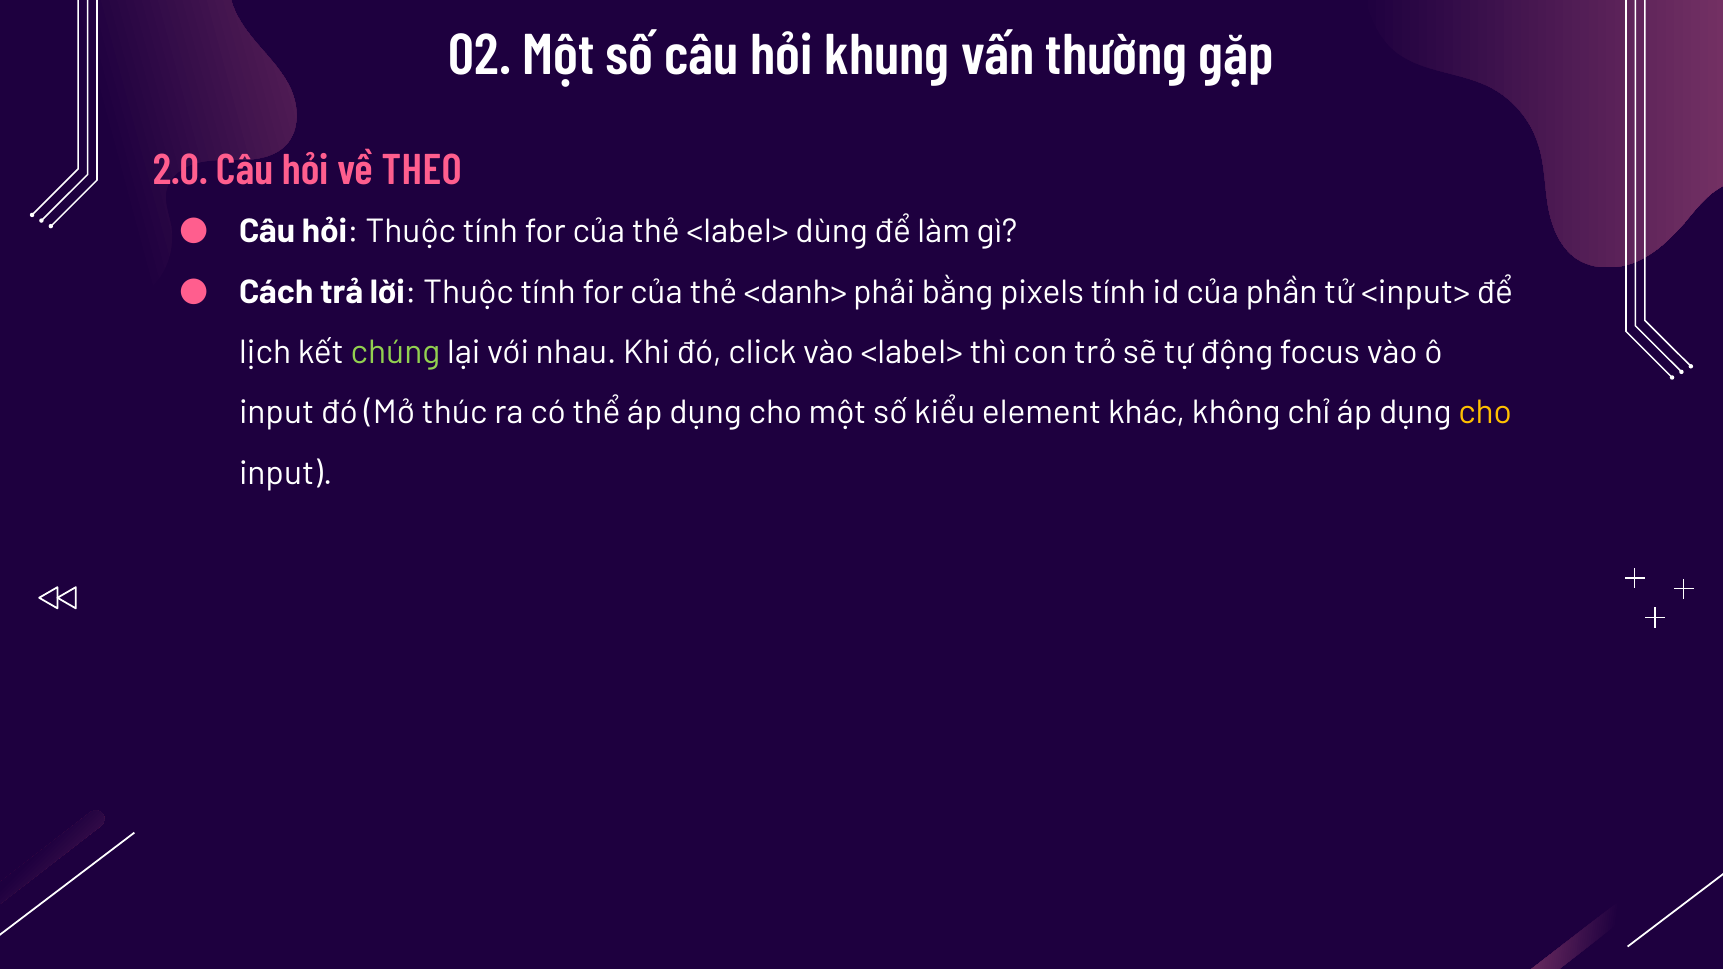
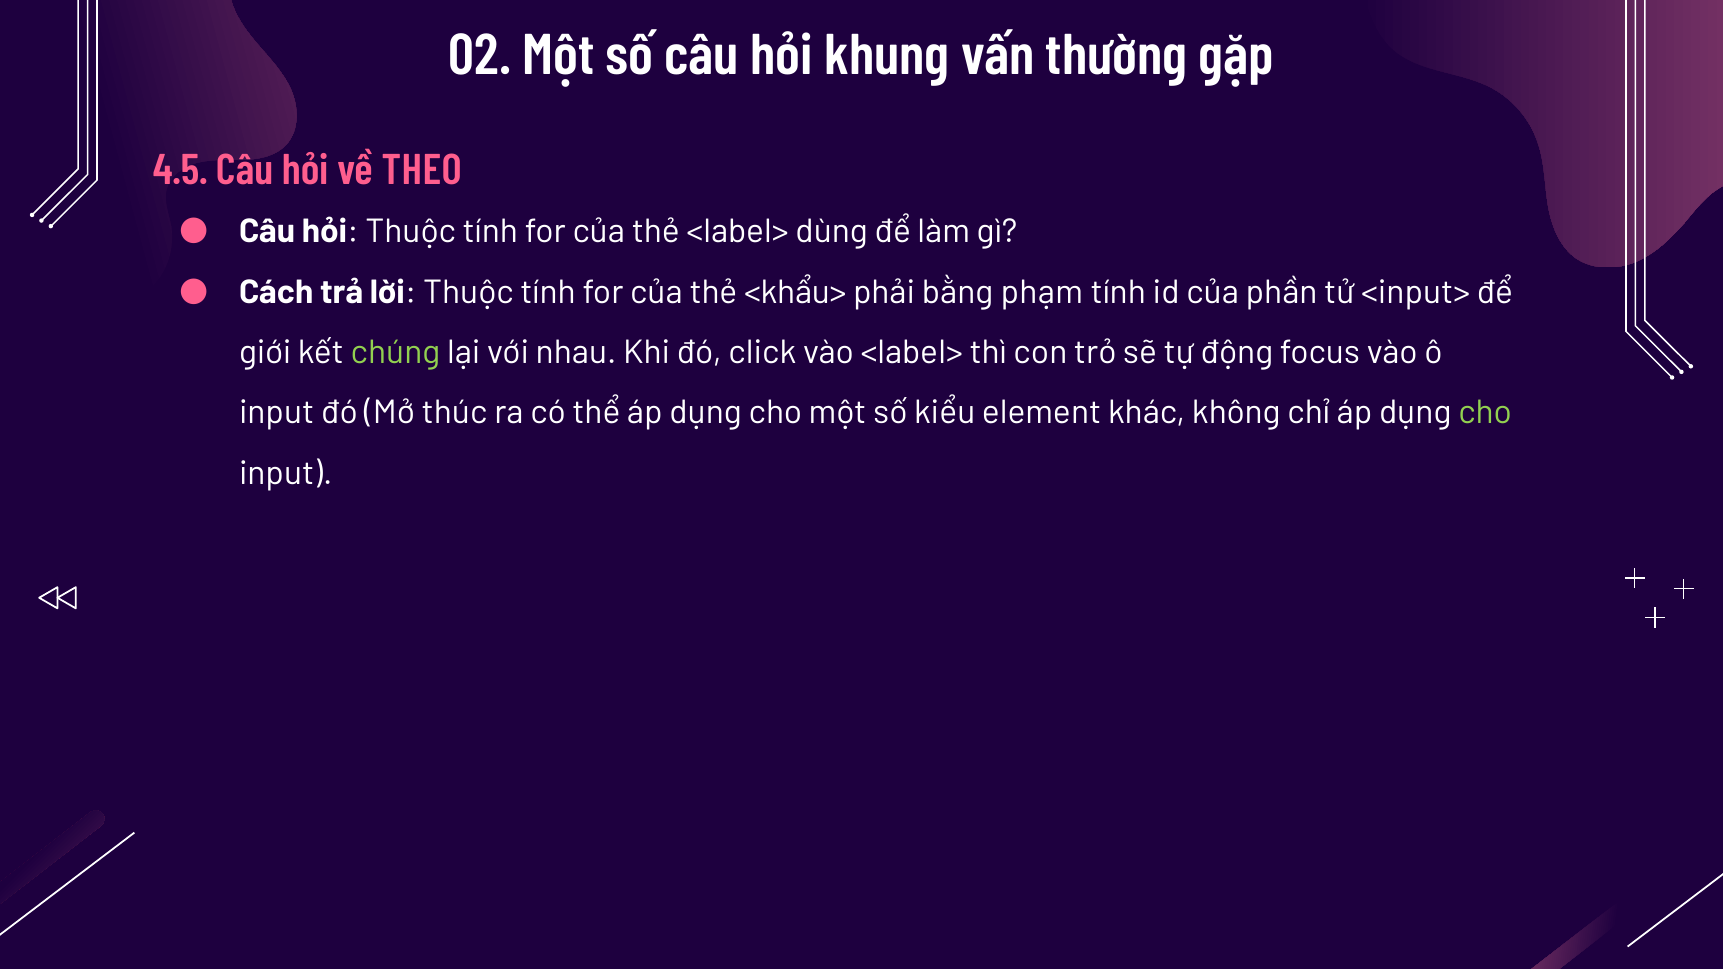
2.0: 2.0 -> 4.5
<danh>: <danh> -> <khẩu>
pixels: pixels -> phạm
lịch: lịch -> giới
cho at (1485, 413) colour: yellow -> light green
